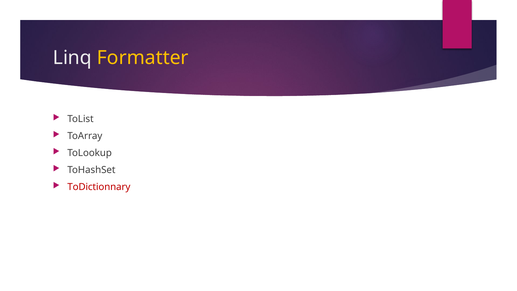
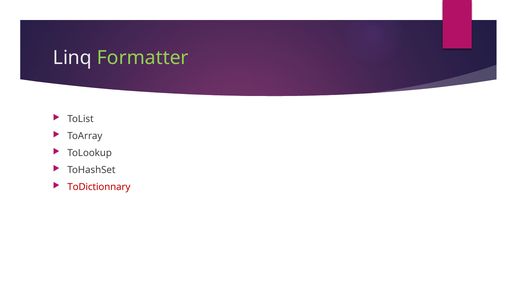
Formatter colour: yellow -> light green
